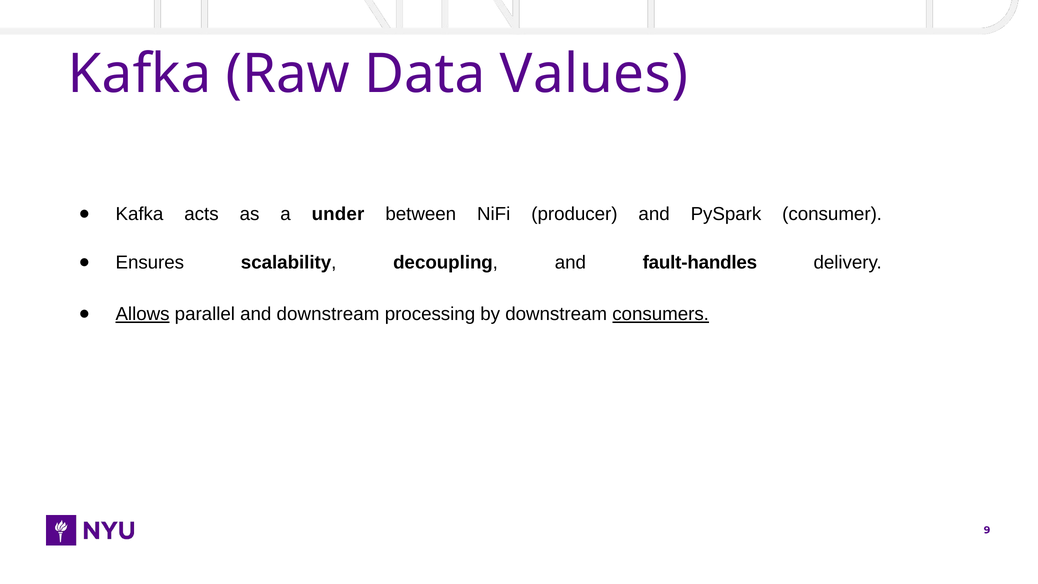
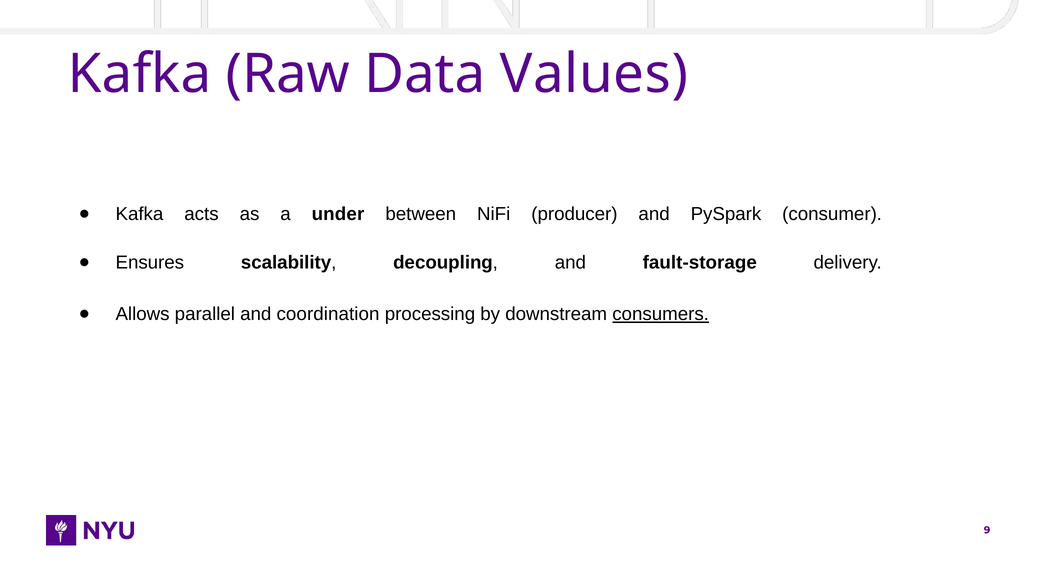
fault-handles: fault-handles -> fault-storage
Allows underline: present -> none
and downstream: downstream -> coordination
